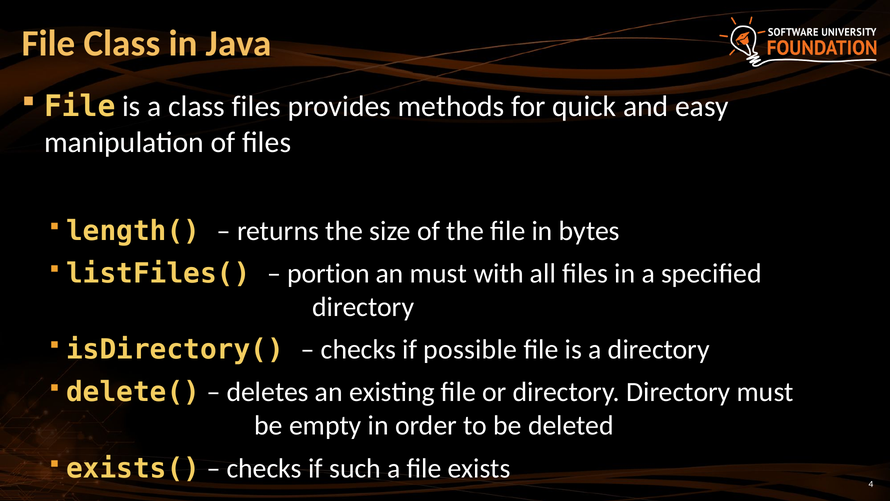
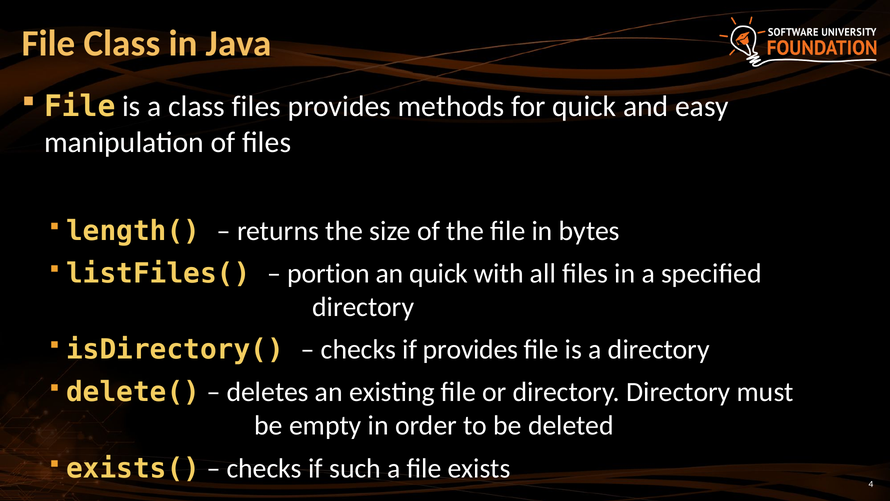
an must: must -> quick
if possible: possible -> provides
